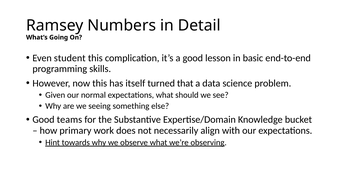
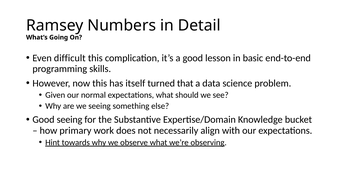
student: student -> difficult
Good teams: teams -> seeing
